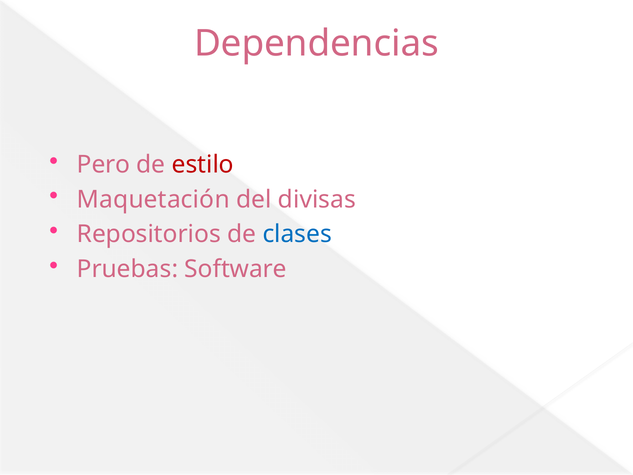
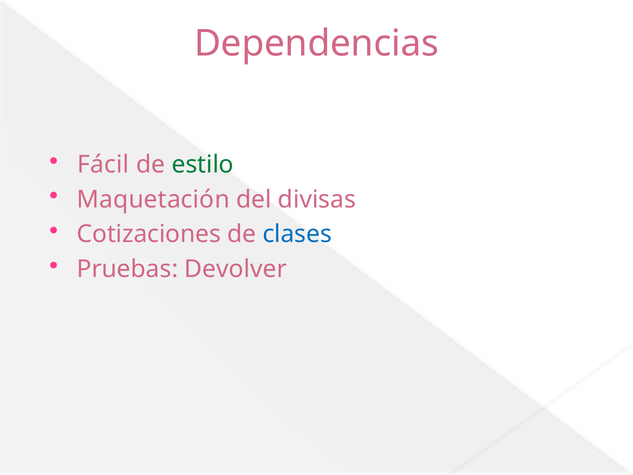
Pero: Pero -> Fácil
estilo colour: red -> green
Repositorios: Repositorios -> Cotizaciones
Software: Software -> Devolver
